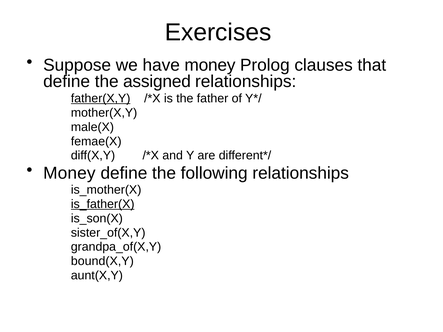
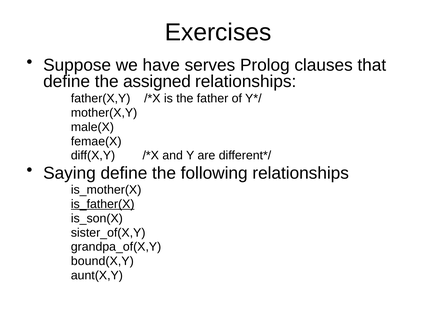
have money: money -> serves
father(X,Y underline: present -> none
Money at (69, 173): Money -> Saying
